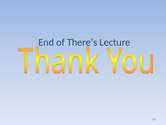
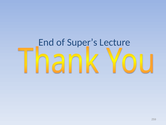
There’s: There’s -> Super’s
